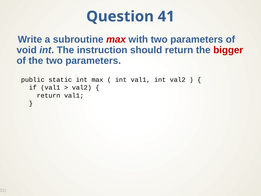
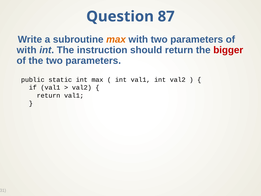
41: 41 -> 87
max at (116, 39) colour: red -> orange
void at (27, 50): void -> with
